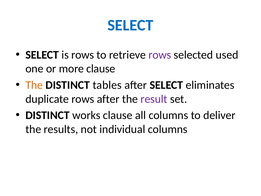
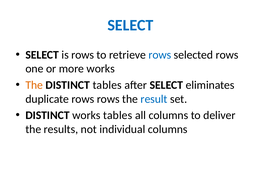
rows at (160, 55) colour: purple -> blue
selected used: used -> rows
more clause: clause -> works
rows after: after -> rows
result colour: purple -> blue
works clause: clause -> tables
